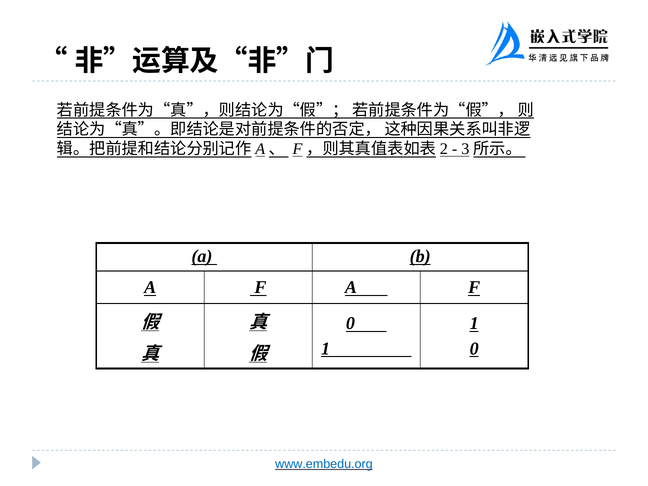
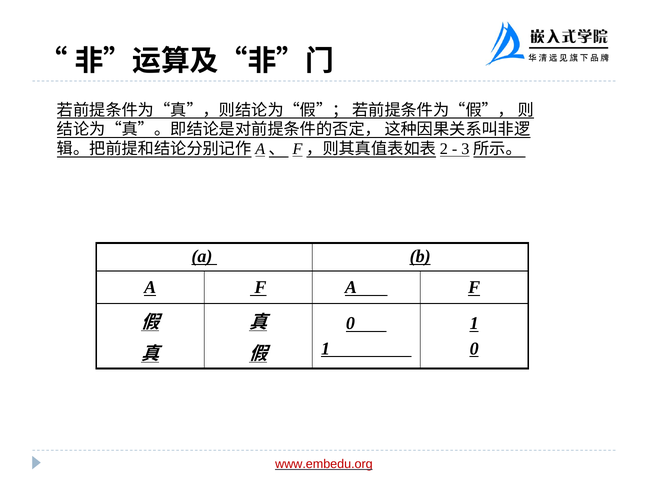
www.embedu.org colour: blue -> red
